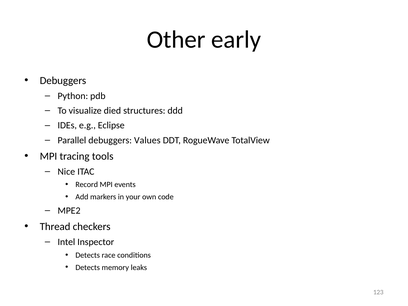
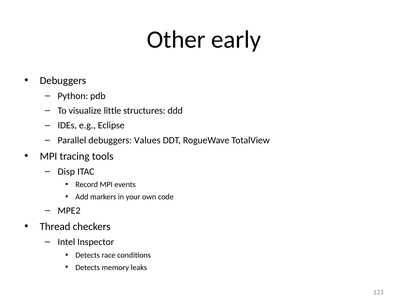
died: died -> little
Nice: Nice -> Disp
